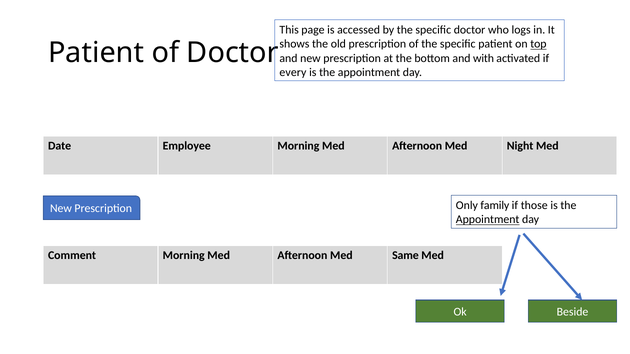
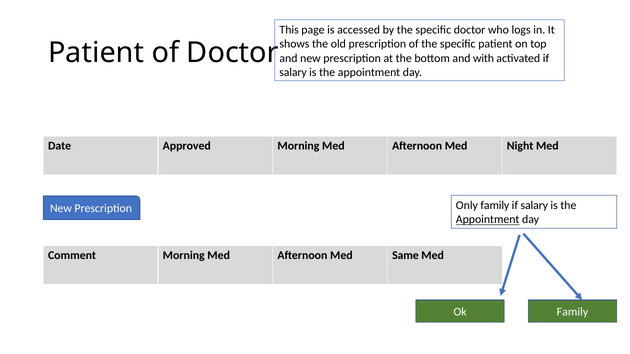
top underline: present -> none
every at (293, 72): every -> salary
Employee: Employee -> Approved
those at (534, 206): those -> salary
Ok Beside: Beside -> Family
